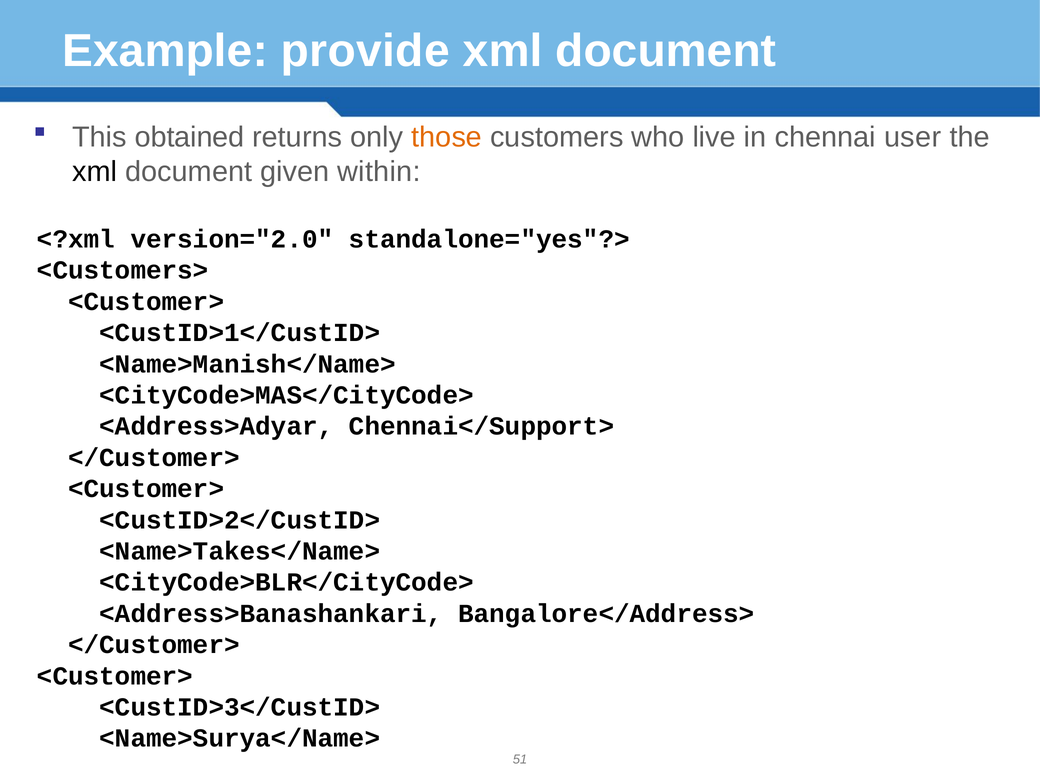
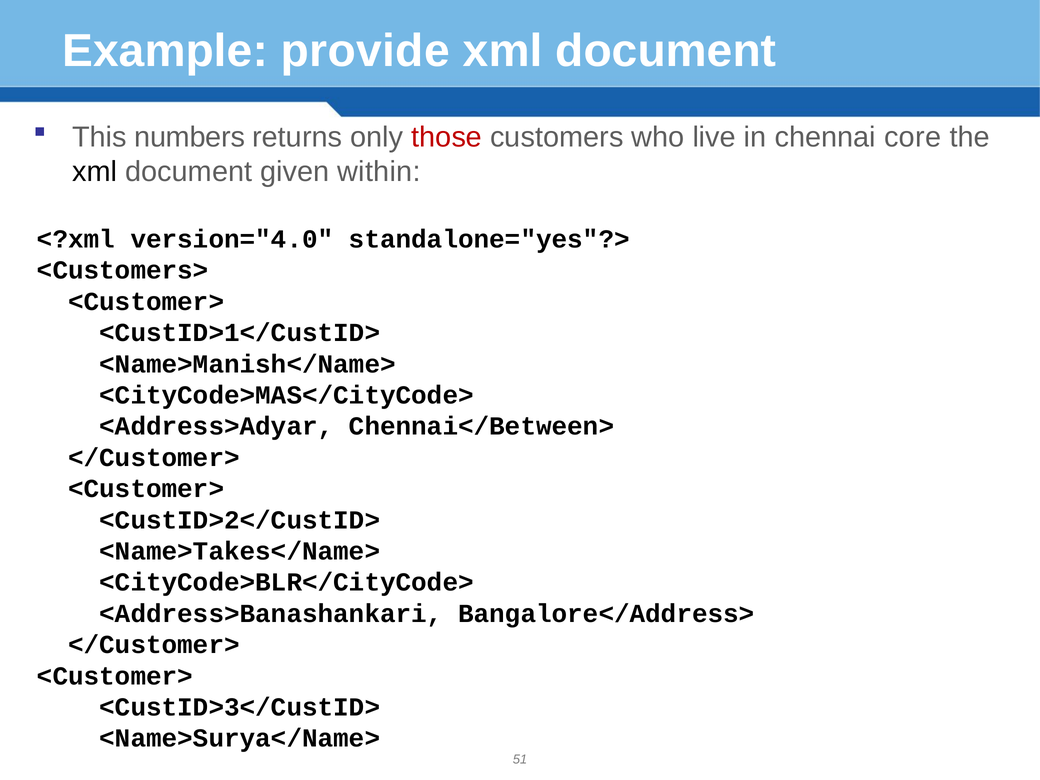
obtained: obtained -> numbers
those colour: orange -> red
user: user -> core
version="2.0: version="2.0 -> version="4.0
Chennai</Support>: Chennai</Support> -> Chennai</Between>
